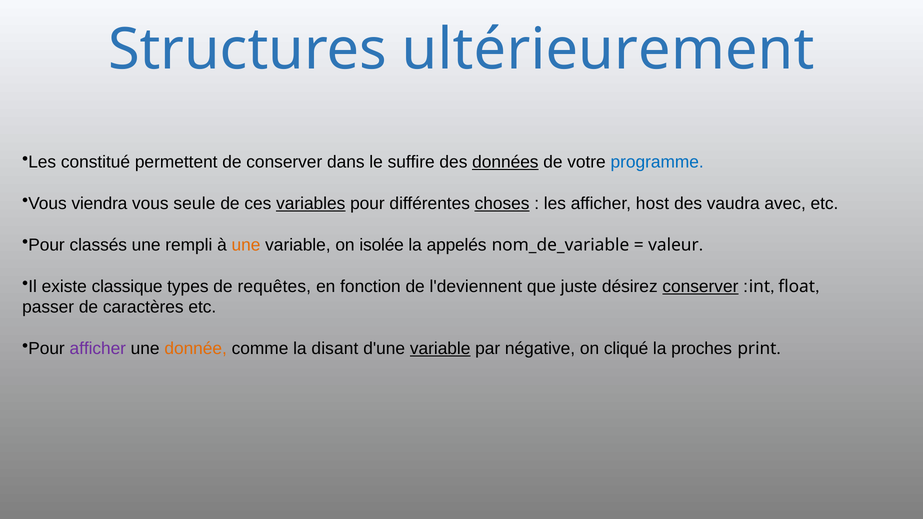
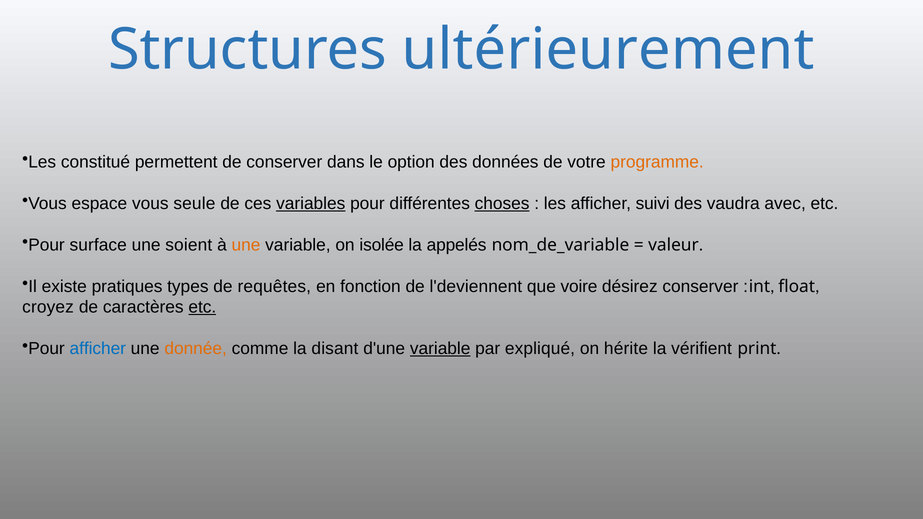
suffire: suffire -> option
données underline: present -> none
programme colour: blue -> orange
viendra: viendra -> espace
host: host -> suivi
classés: classés -> surface
rempli: rempli -> soient
classique: classique -> pratiques
juste: juste -> voire
conserver at (700, 287) underline: present -> none
passer: passer -> croyez
etc at (202, 307) underline: none -> present
afficher at (98, 349) colour: purple -> blue
négative: négative -> expliqué
cliqué: cliqué -> hérite
proches: proches -> vérifient
